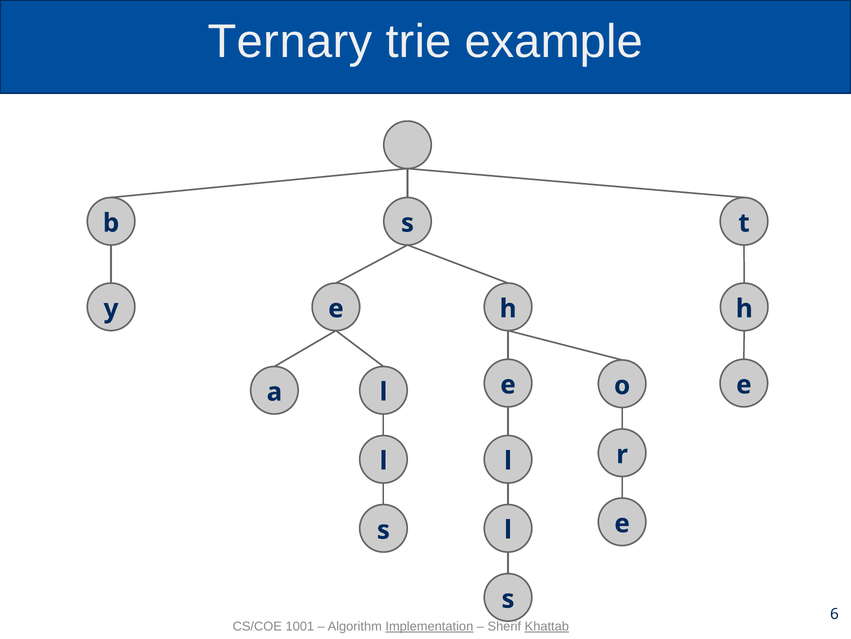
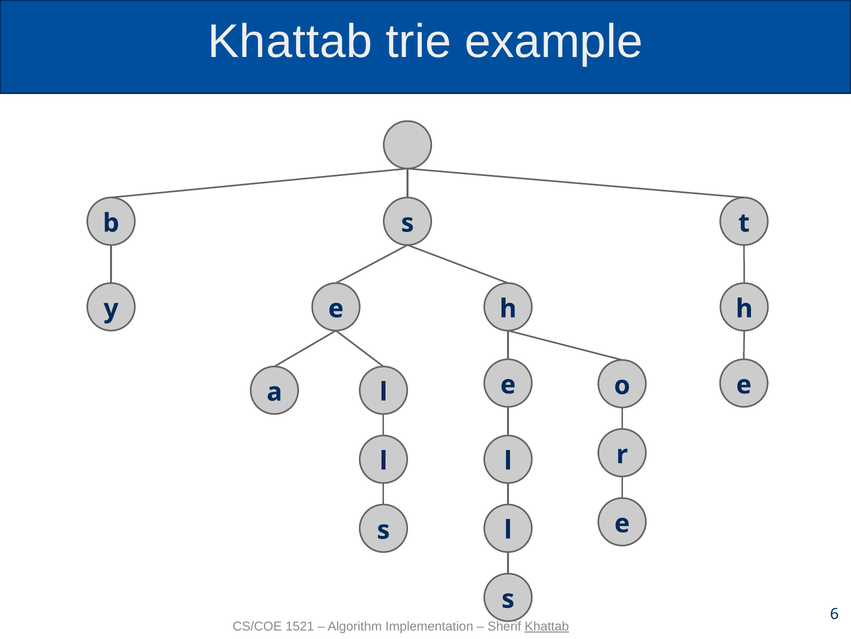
Ternary at (290, 42): Ternary -> Khattab
1001: 1001 -> 1521
Implementation underline: present -> none
